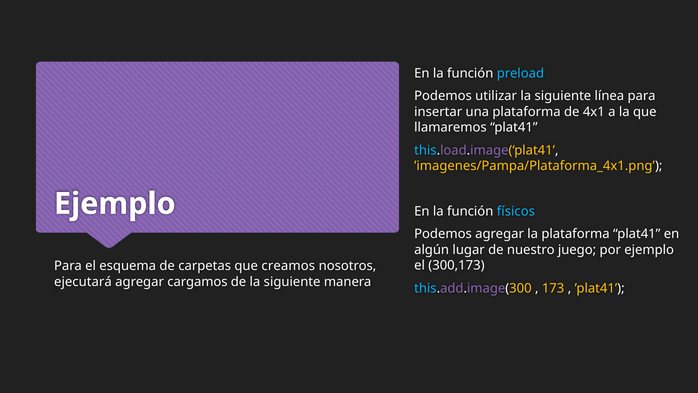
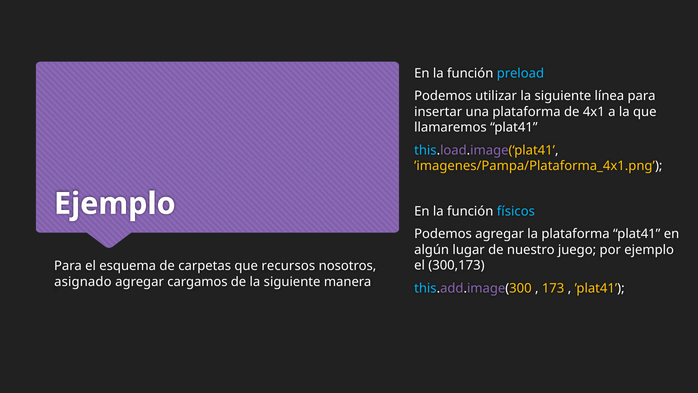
creamos: creamos -> recursos
ejecutará: ejecutará -> asignado
